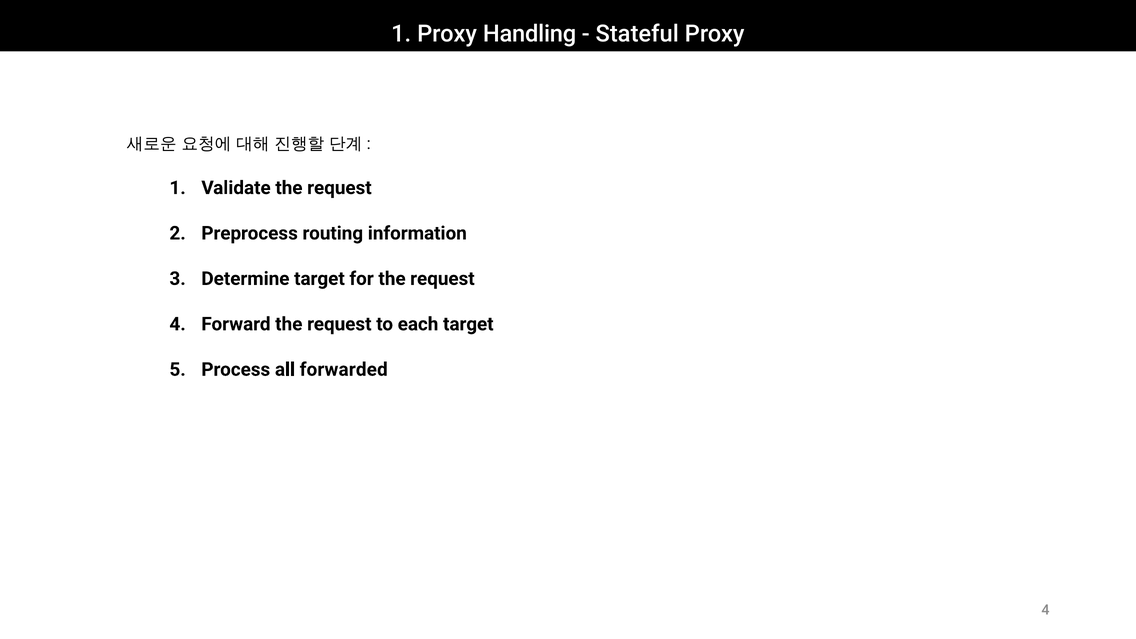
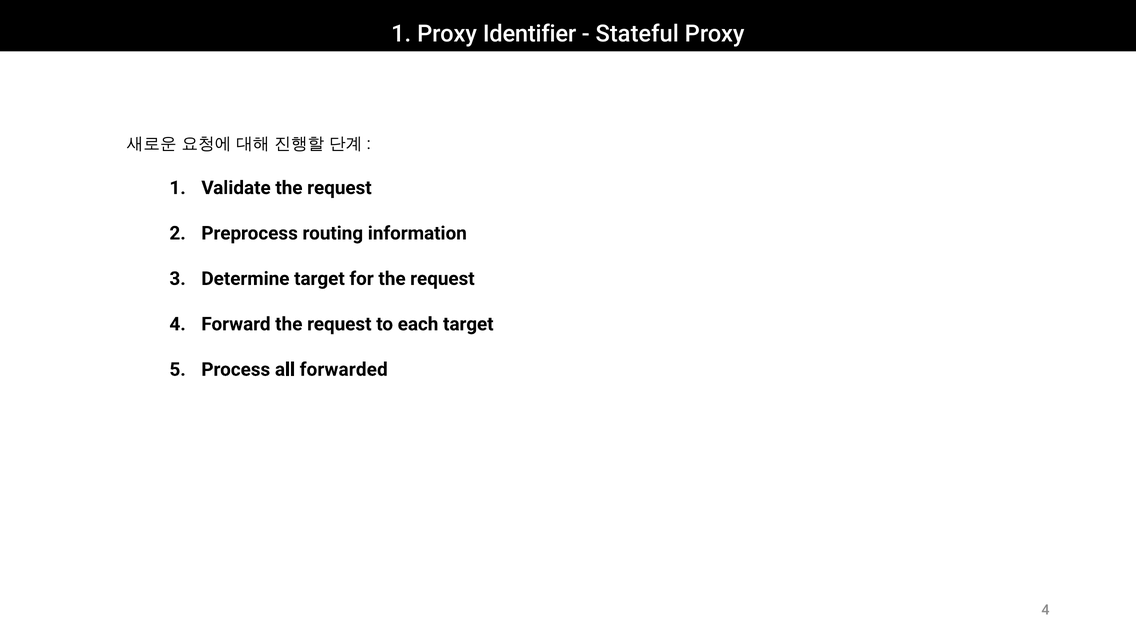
Handling: Handling -> Identifier
